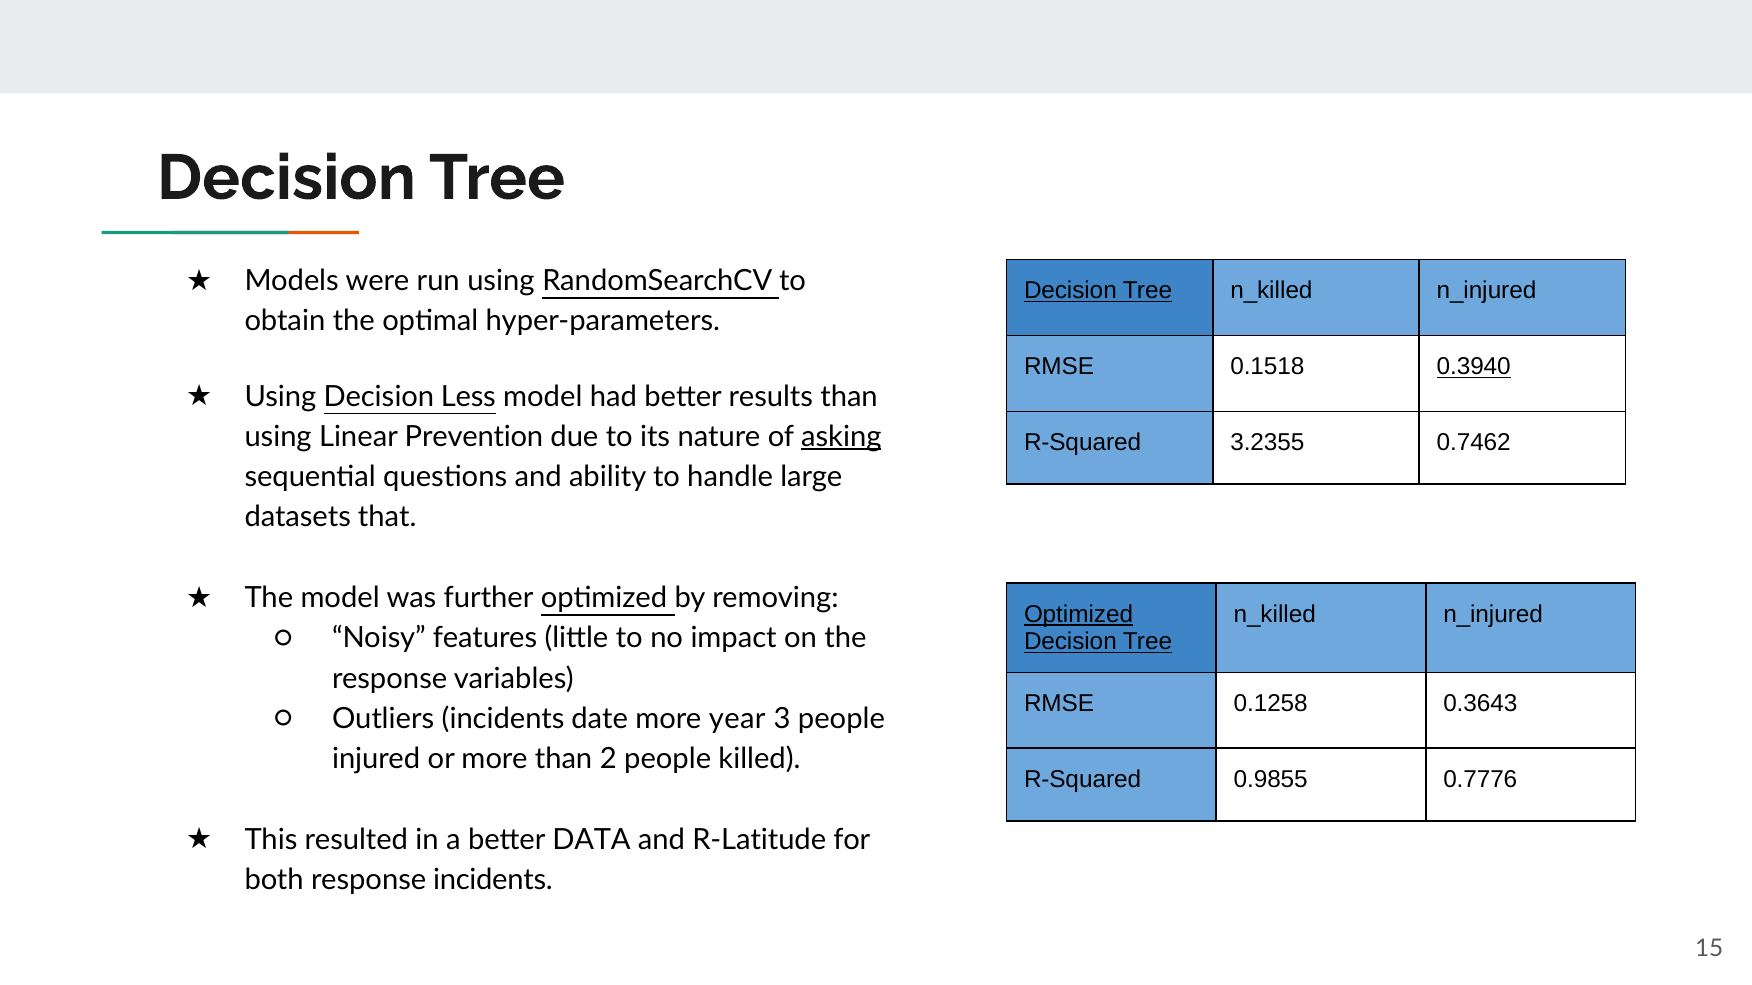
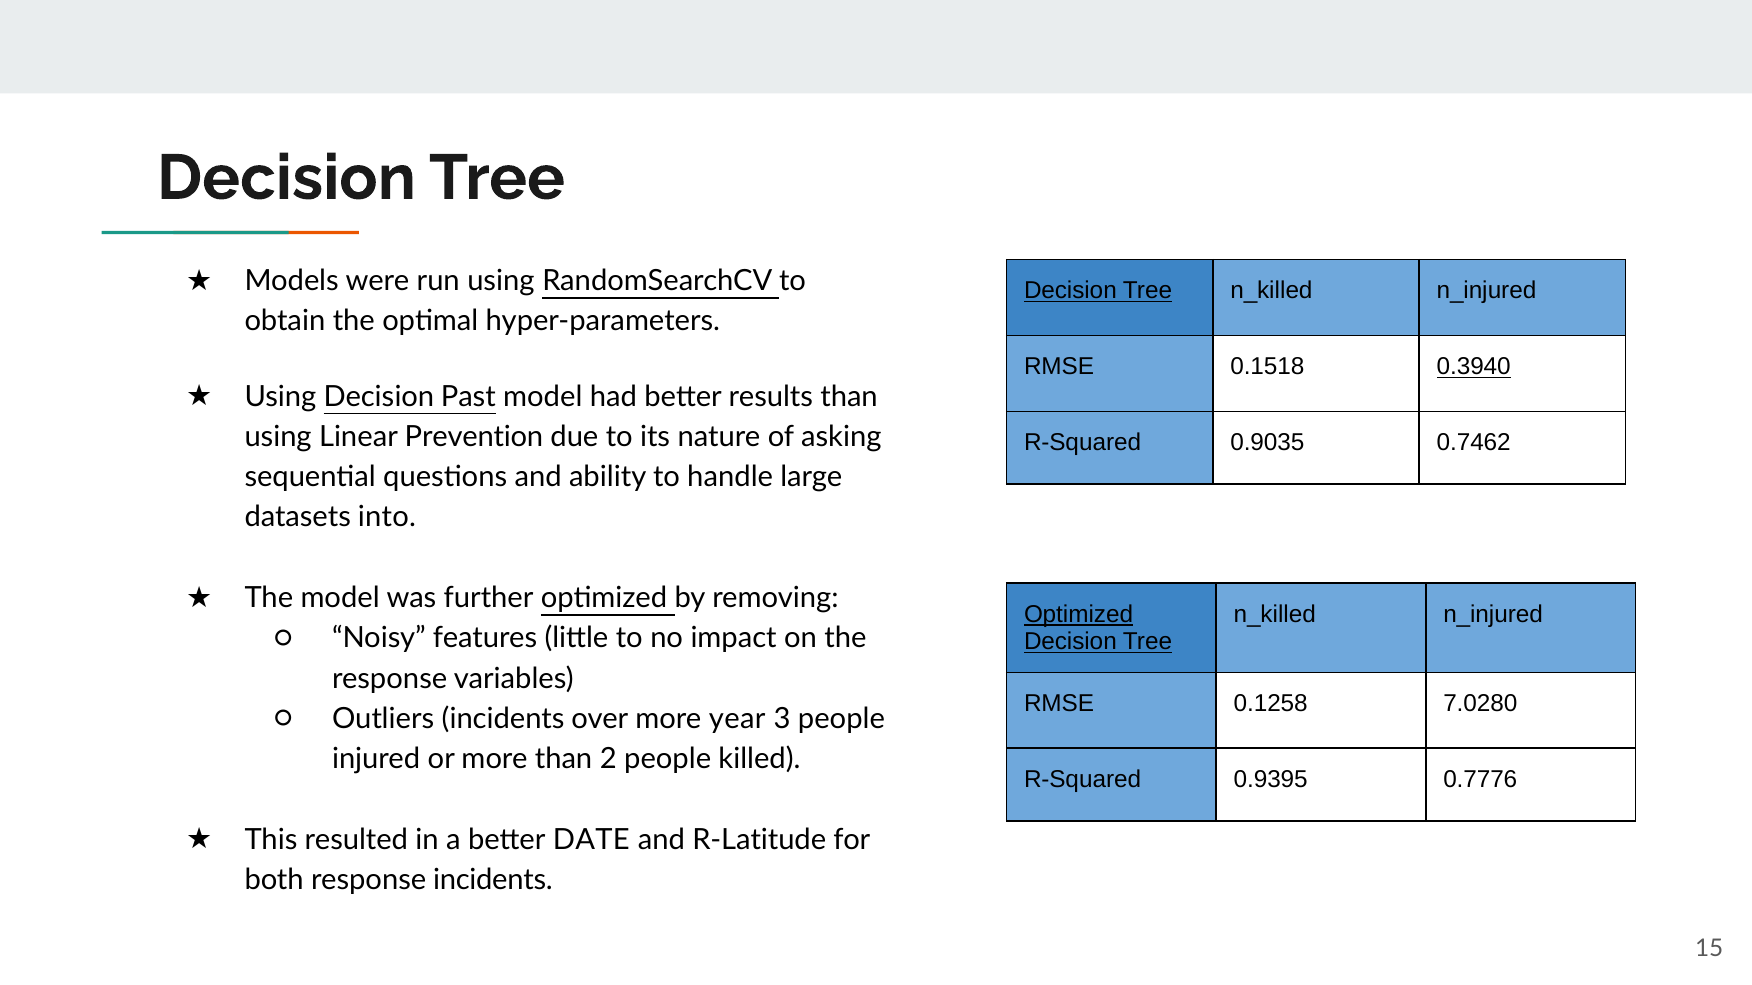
Less: Less -> Past
asking underline: present -> none
3.2355: 3.2355 -> 0.9035
that: that -> into
0.3643: 0.3643 -> 7.0280
date: date -> over
0.9855: 0.9855 -> 0.9395
DATA: DATA -> DATE
